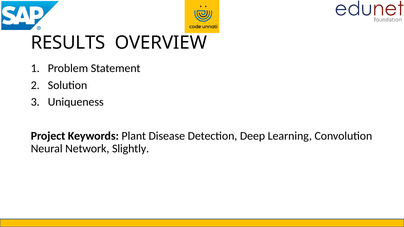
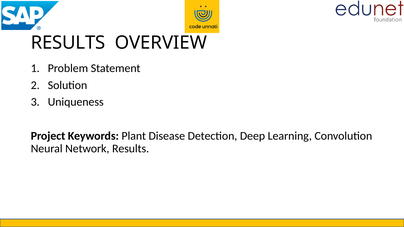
Network Slightly: Slightly -> Results
